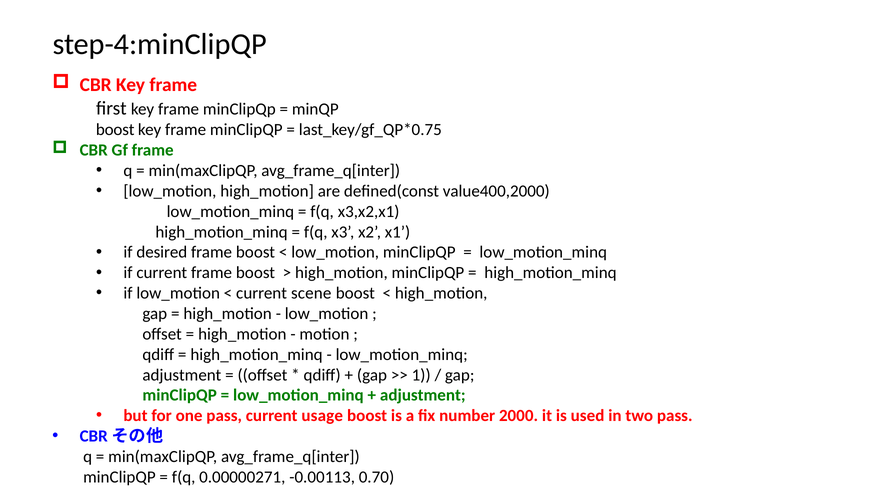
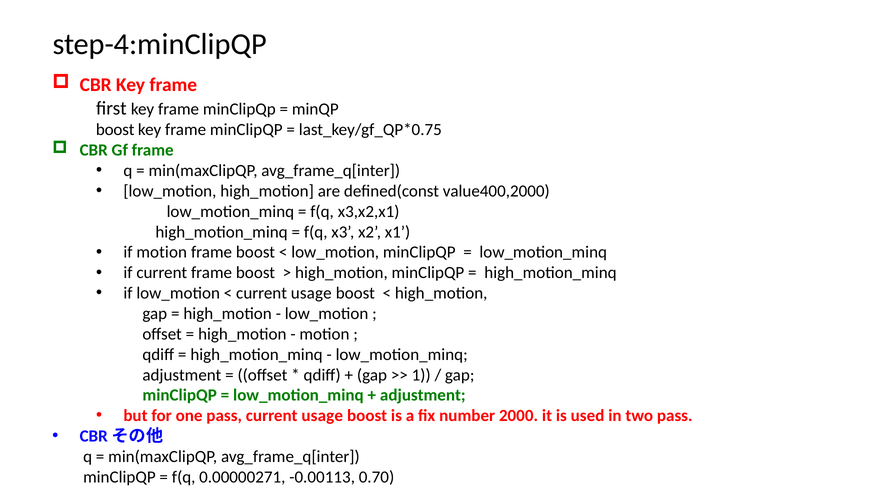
if desired: desired -> motion
scene at (311, 293): scene -> usage
